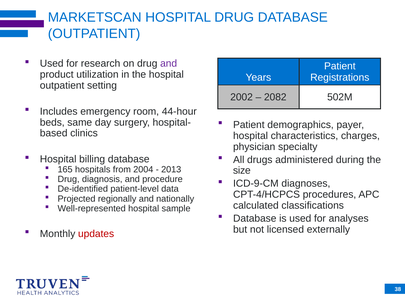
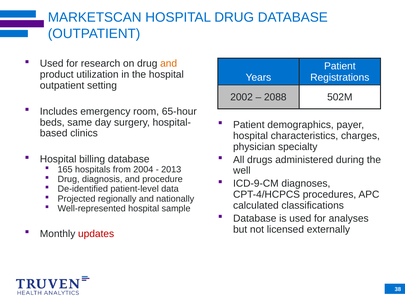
and at (169, 64) colour: purple -> orange
2082: 2082 -> 2088
44-hour: 44-hour -> 65-hour
size: size -> well
